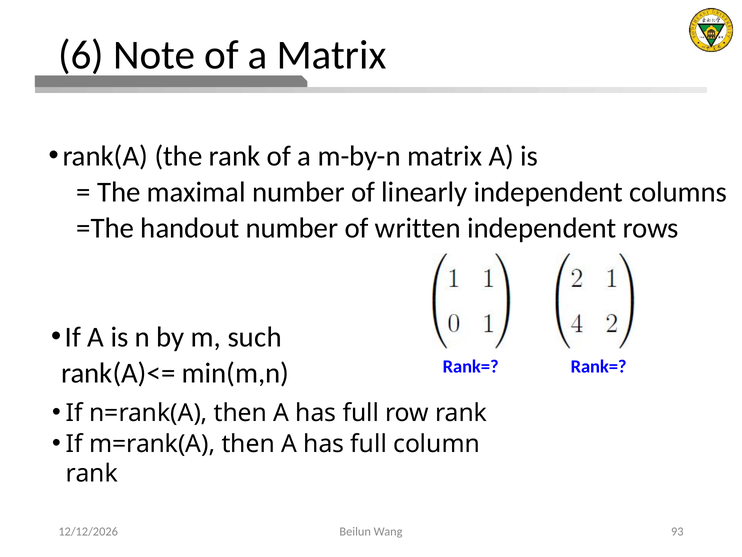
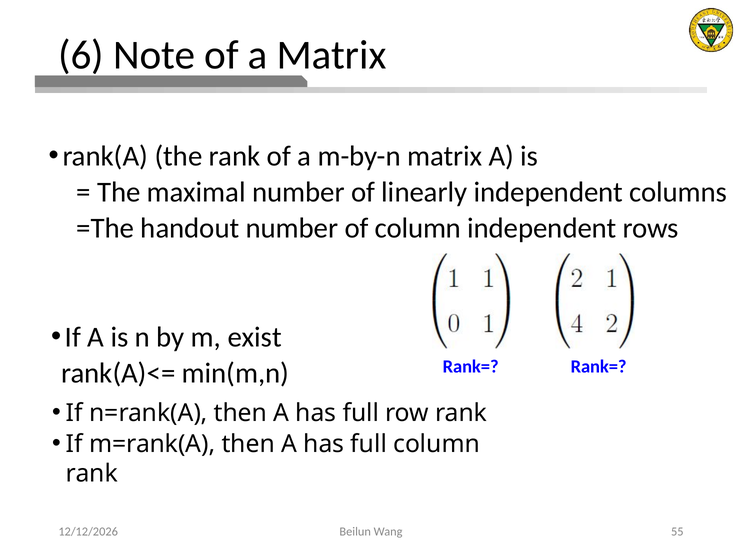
of written: written -> column
such: such -> exist
93: 93 -> 55
